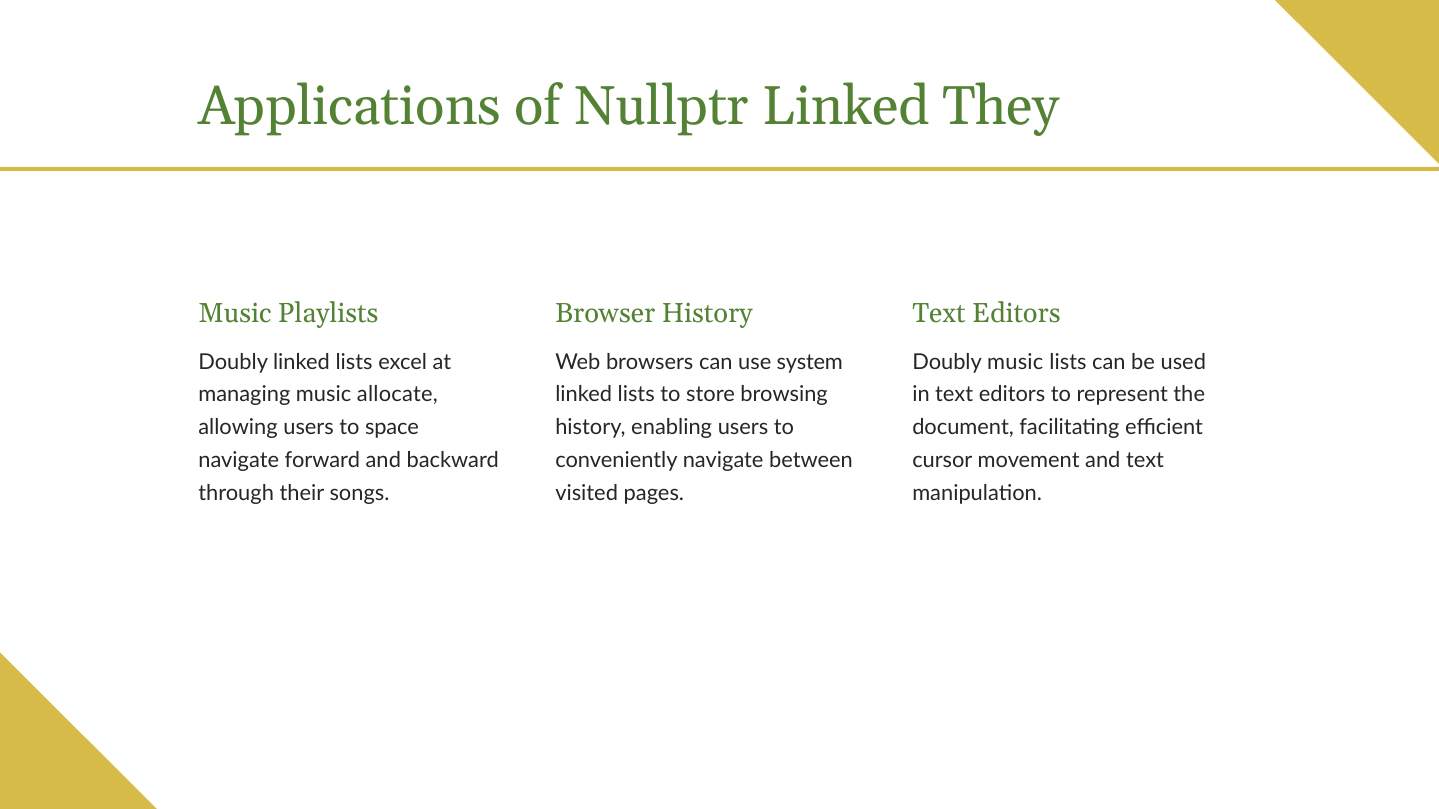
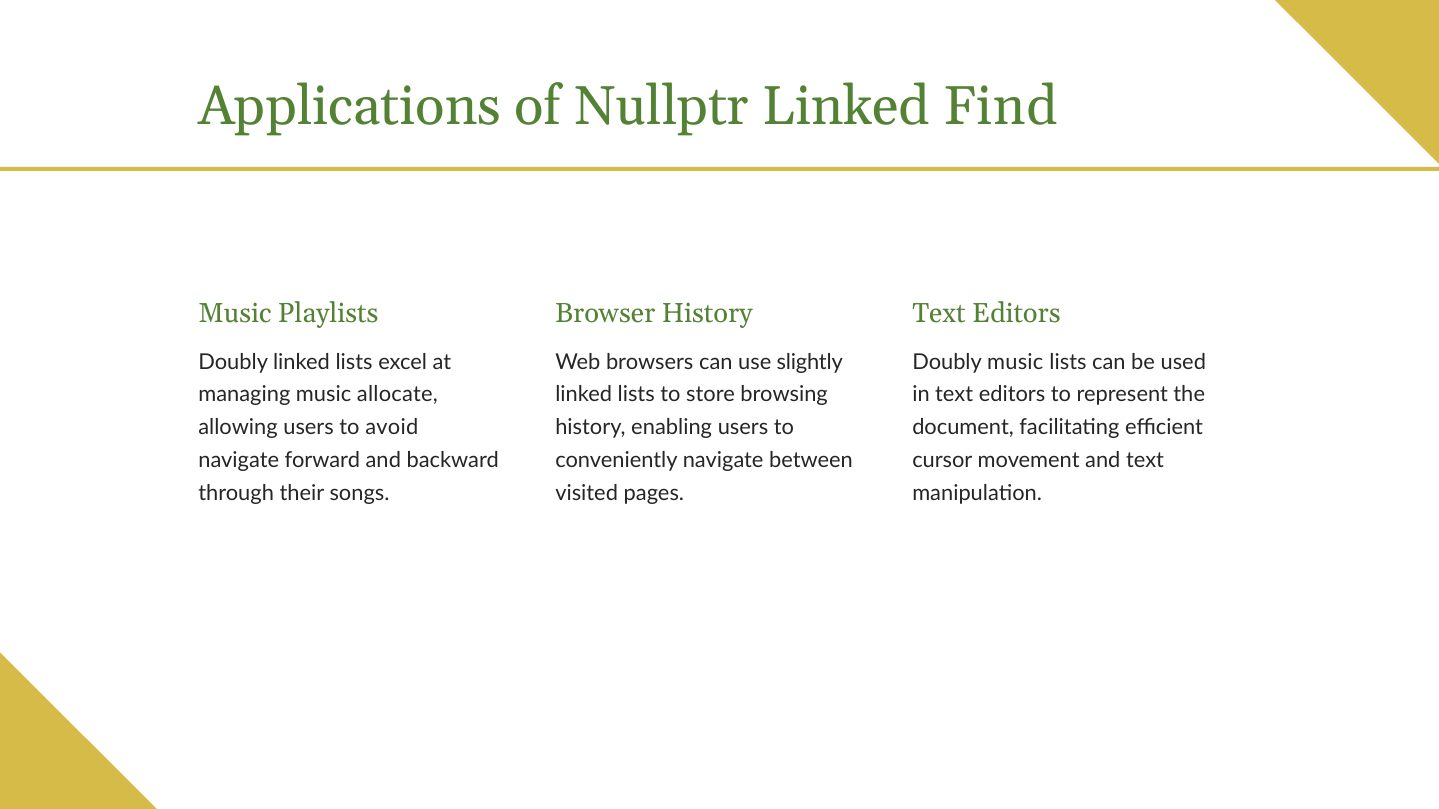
They: They -> Find
system: system -> slightly
space: space -> avoid
